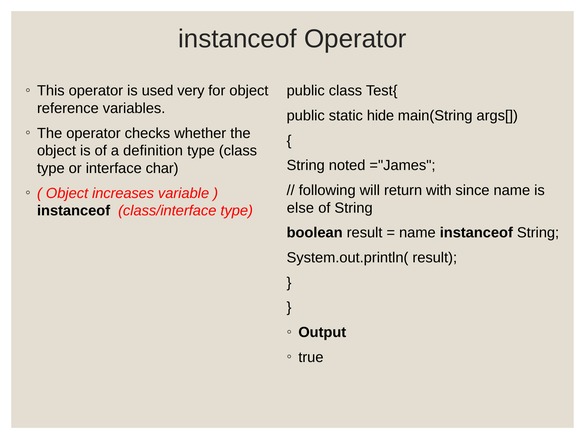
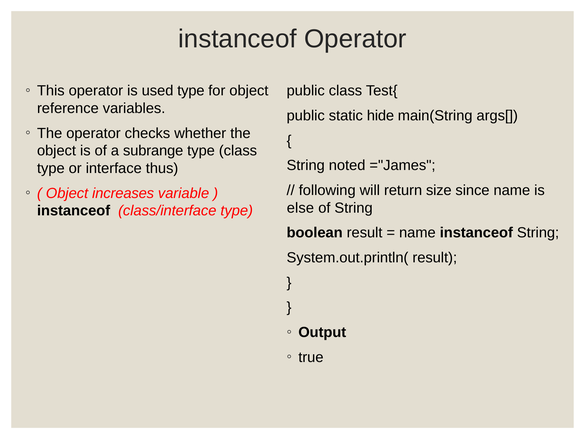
used very: very -> type
definition: definition -> subrange
char: char -> thus
with: with -> size
